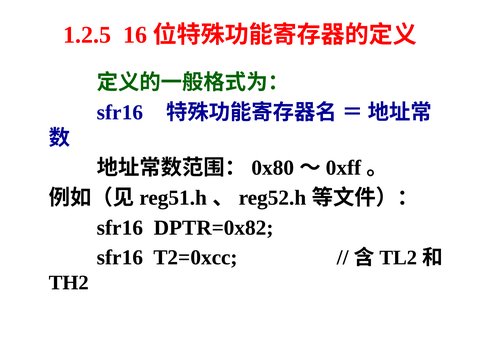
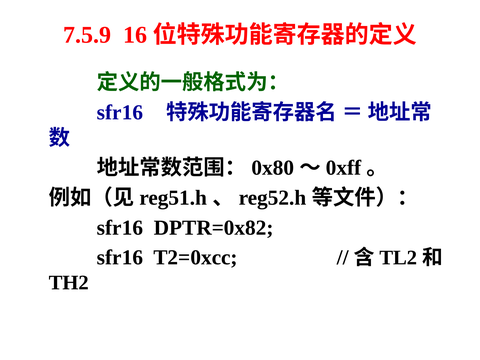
1.2.5: 1.2.5 -> 7.5.9
